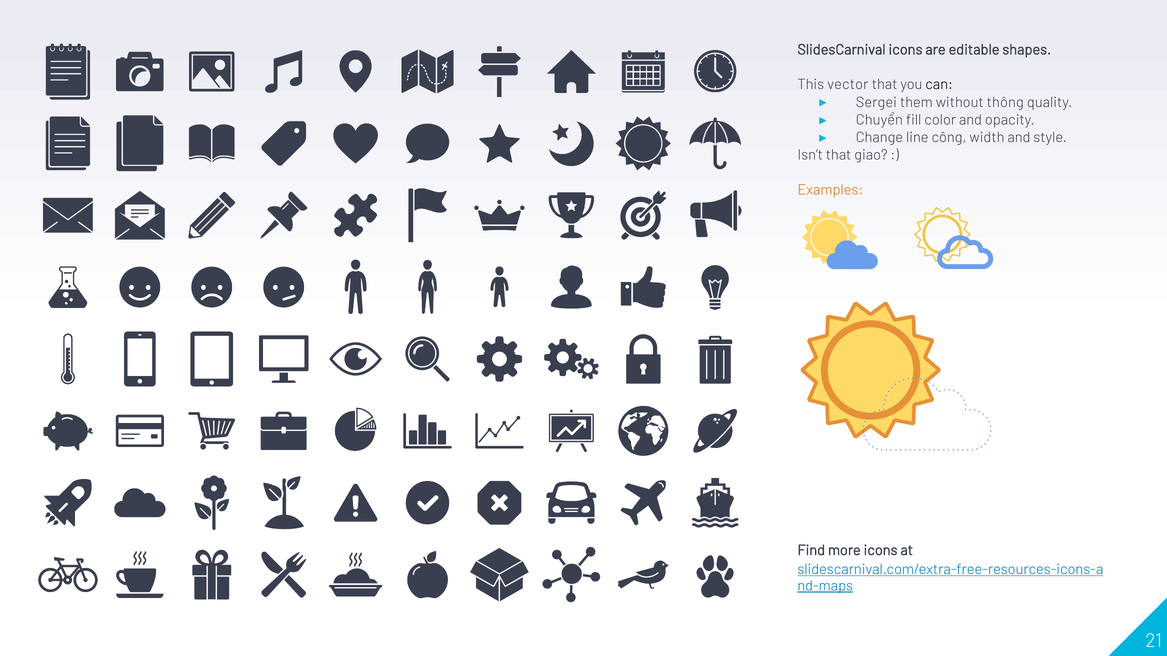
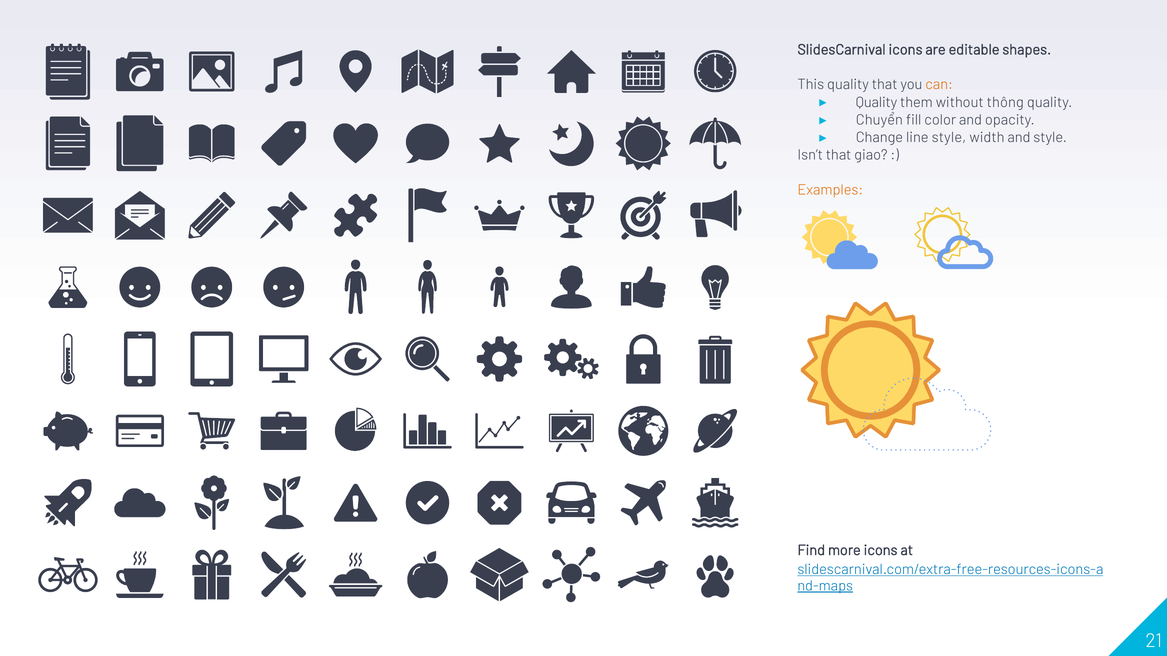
This vector: vector -> quality
can colour: black -> orange
Sergei at (876, 102): Sergei -> Quality
line công: công -> style
